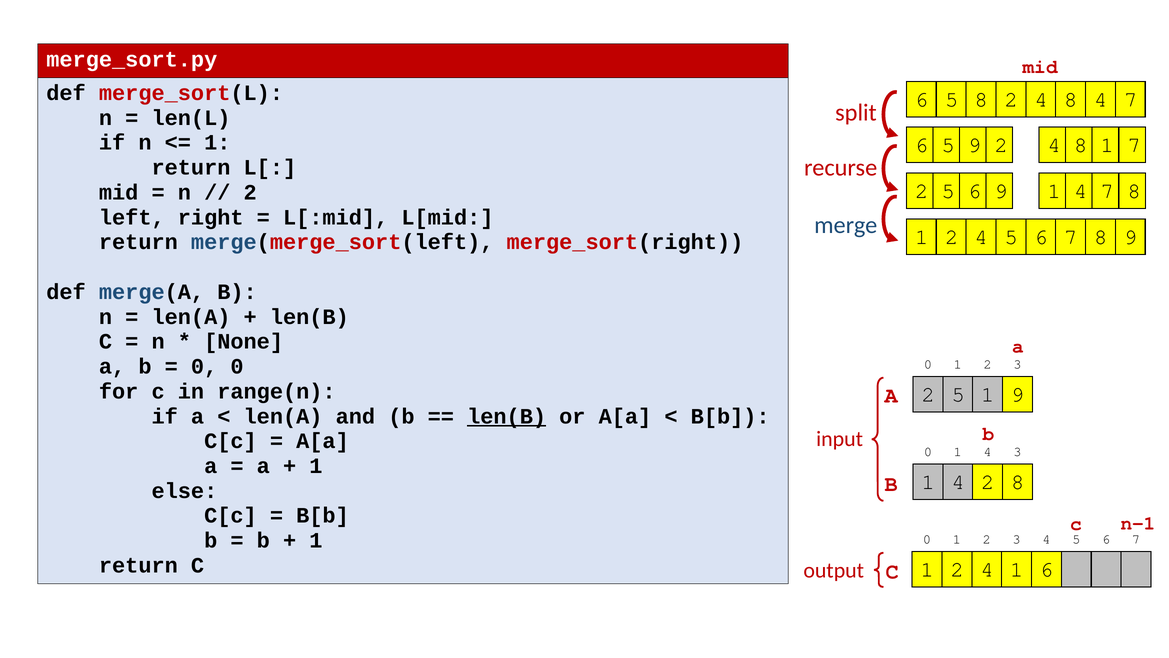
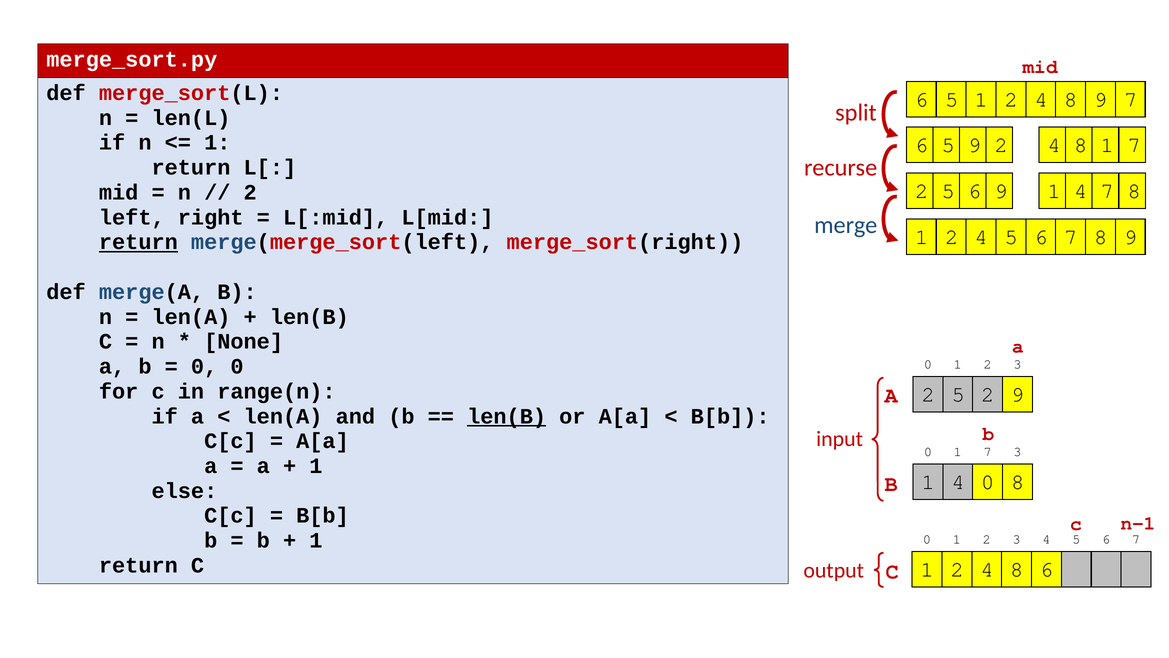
5 8: 8 -> 1
4 8 4: 4 -> 9
return at (138, 242) underline: none -> present
5 1: 1 -> 2
0 1 4: 4 -> 7
4 2: 2 -> 0
1 at (1017, 569): 1 -> 8
